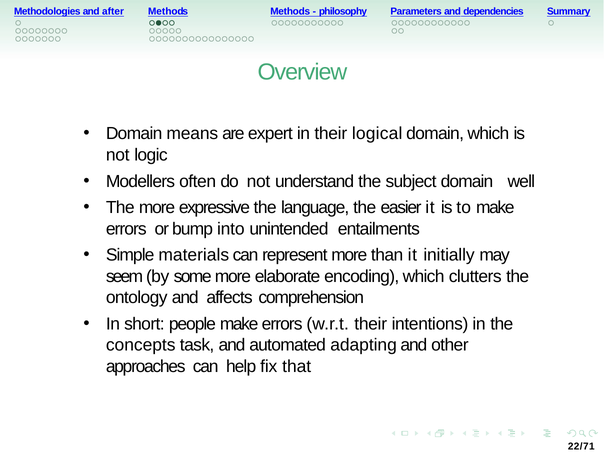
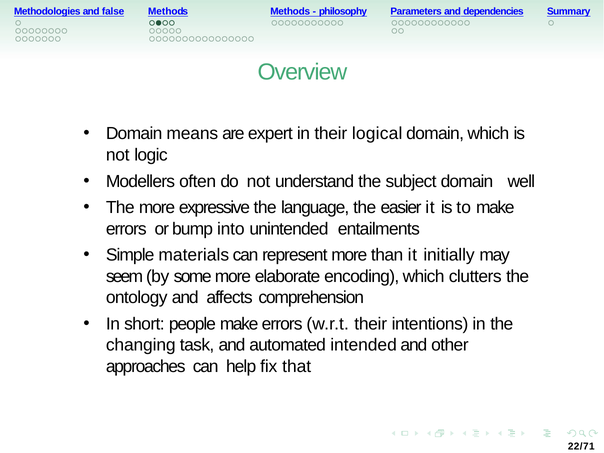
after: after -> false
concepts: concepts -> changing
adapting: adapting -> intended
